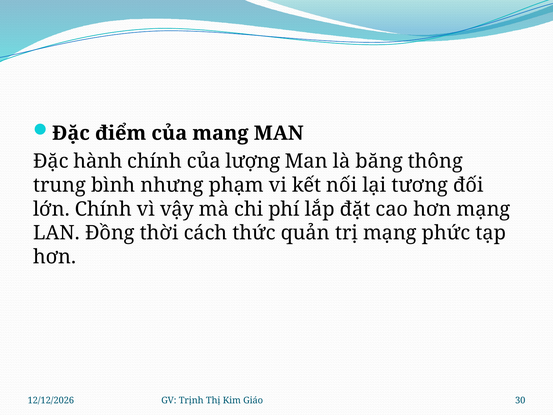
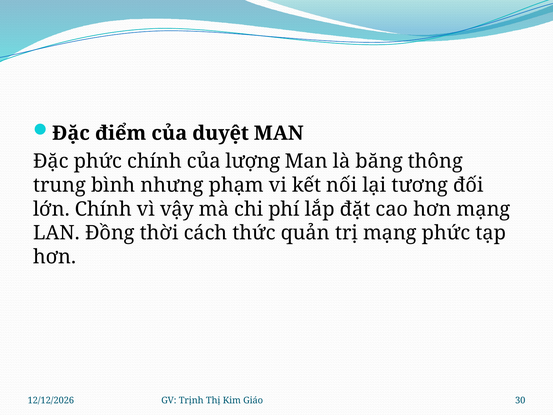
mang: mang -> duyệt
Đặc hành: hành -> phức
